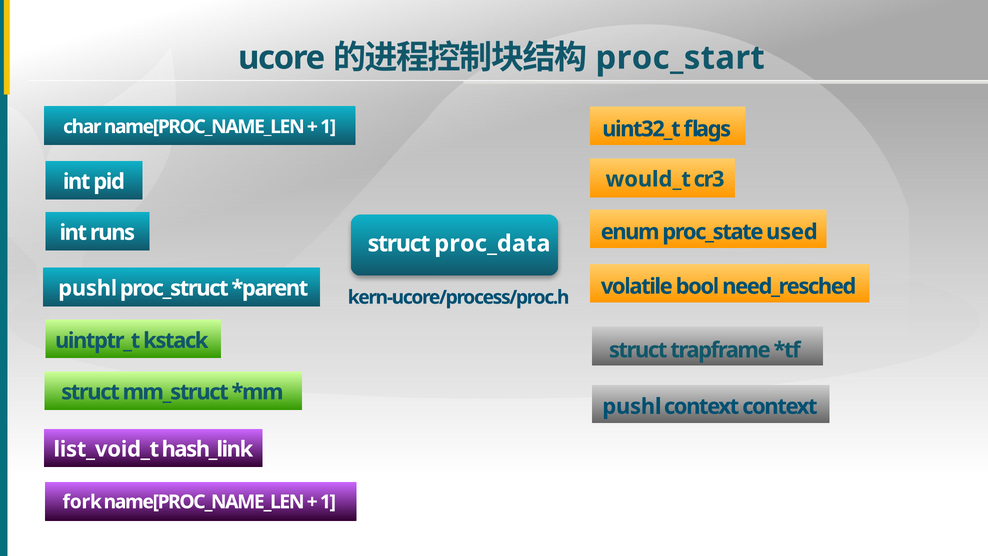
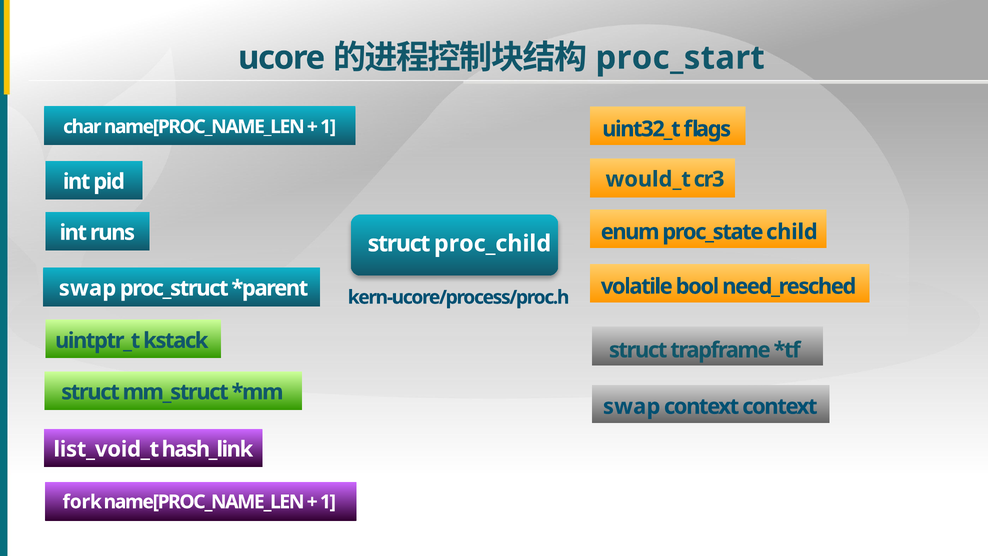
used: used -> child
proc_data: proc_data -> proc_child
pushl at (88, 288): pushl -> swap
pushl at (632, 406): pushl -> swap
